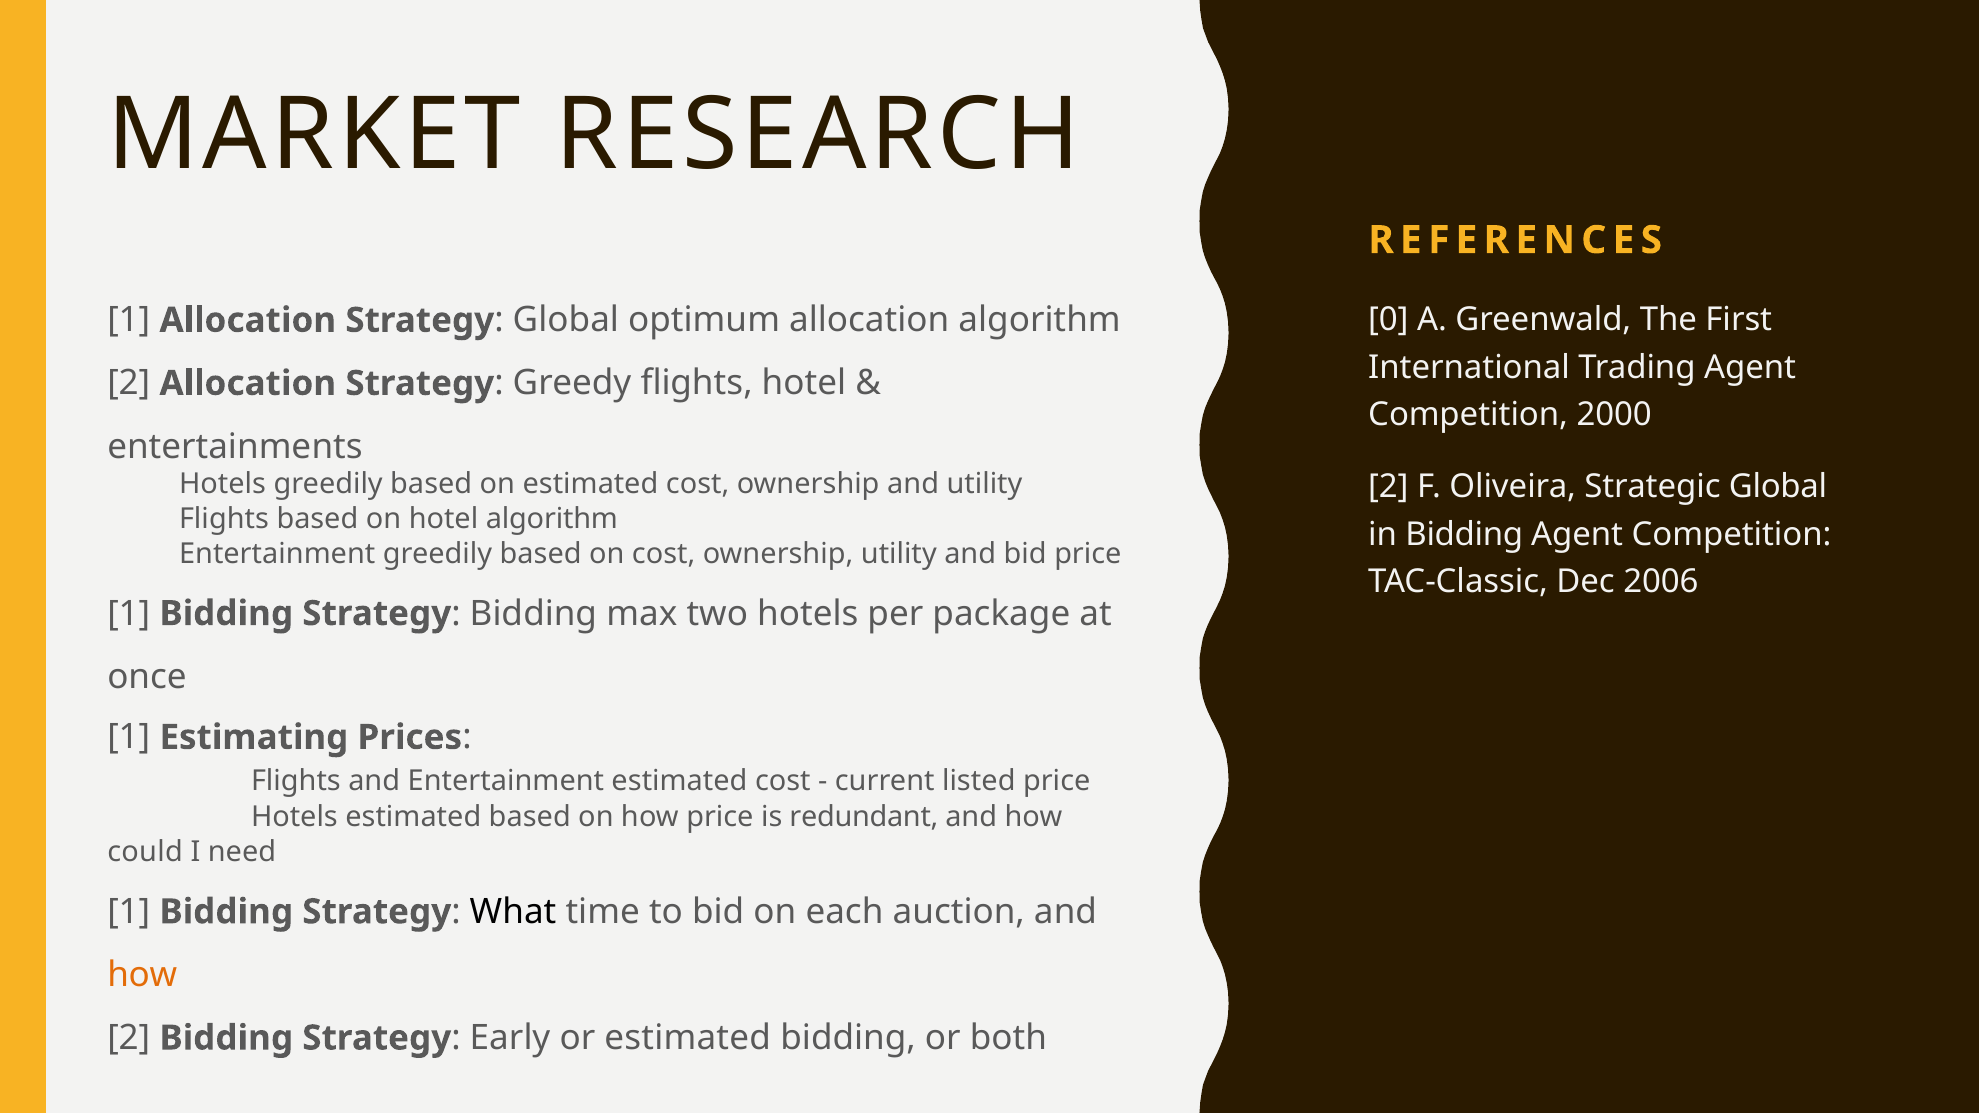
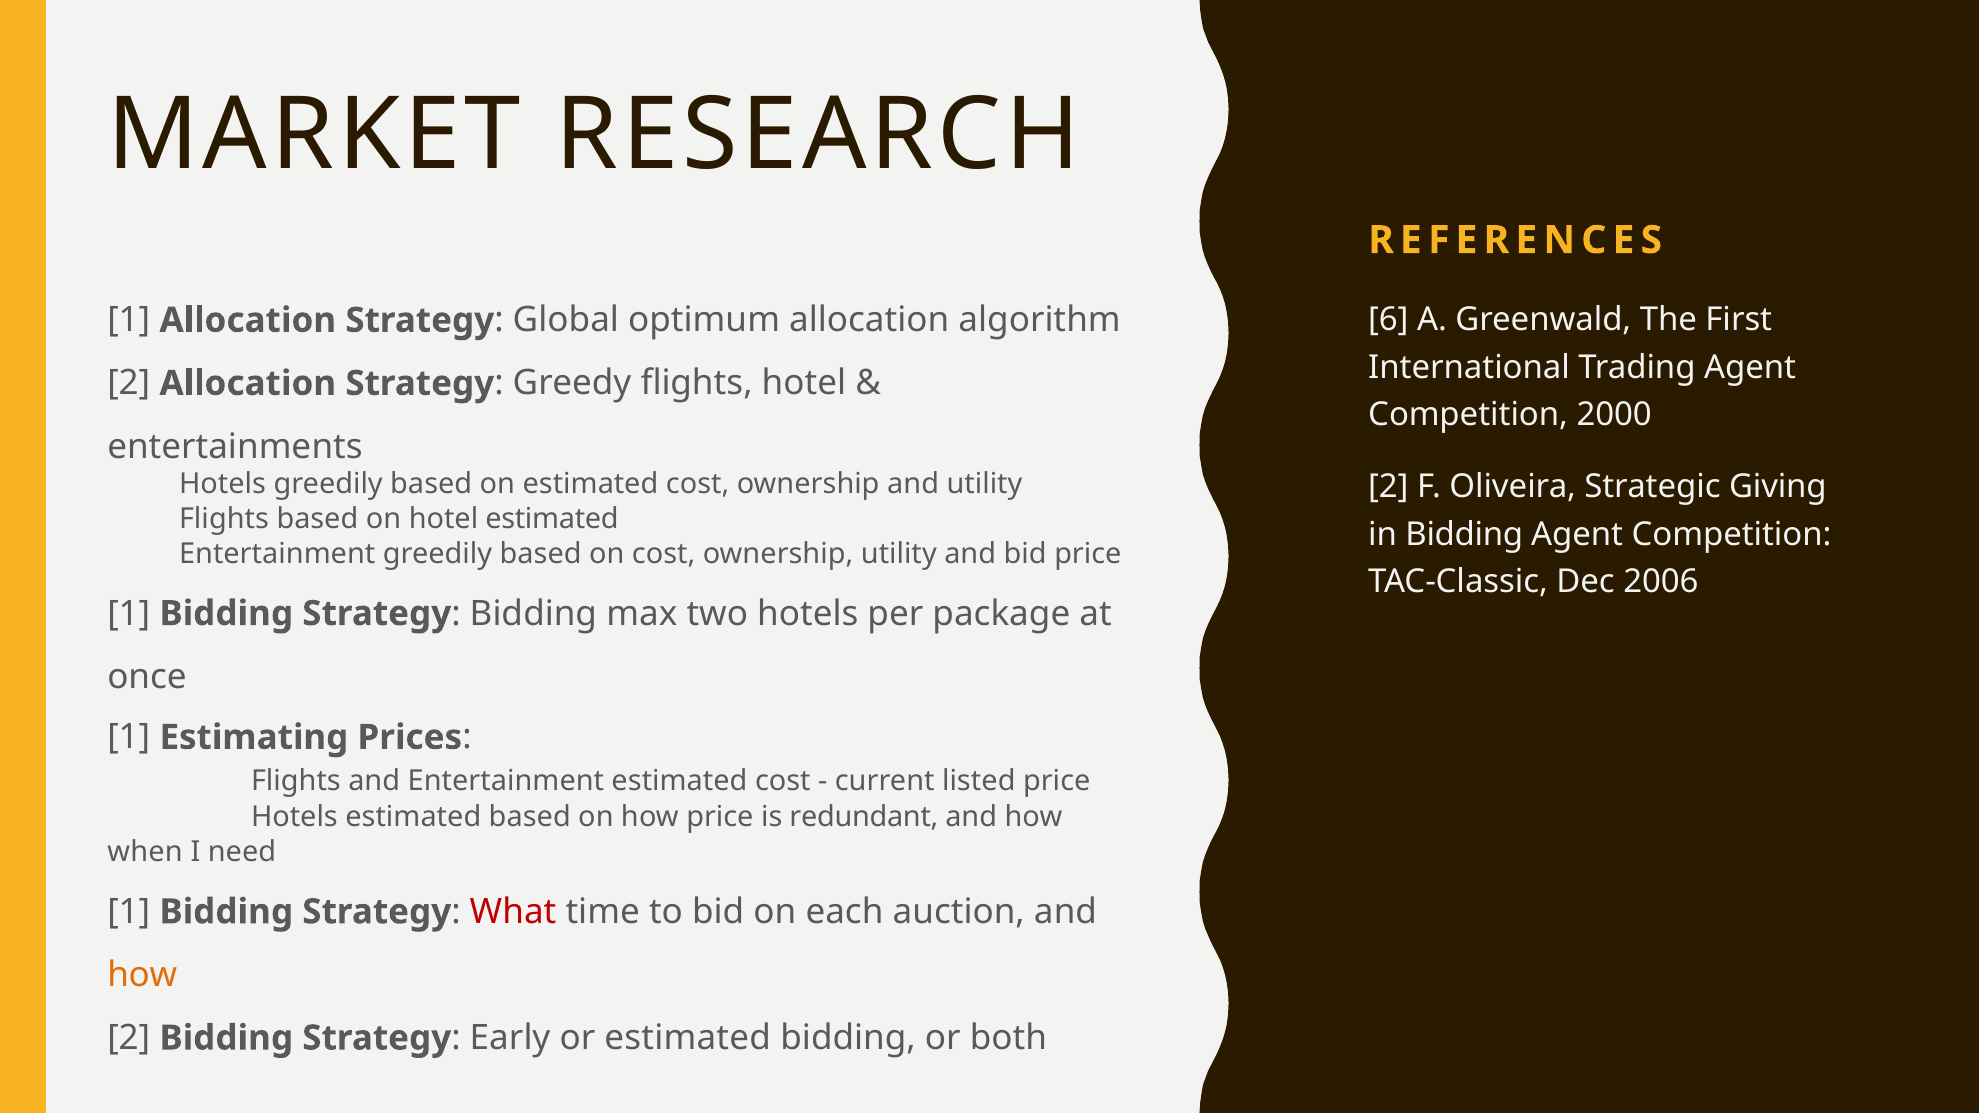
0: 0 -> 6
Strategic Global: Global -> Giving
hotel algorithm: algorithm -> estimated
could: could -> when
What colour: black -> red
